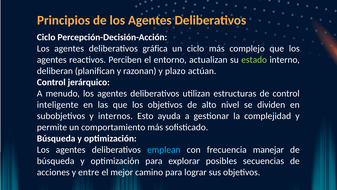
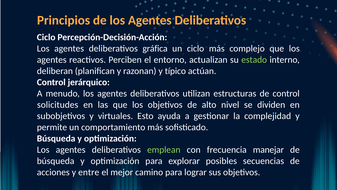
plazo: plazo -> típico
inteligente: inteligente -> solicitudes
internos: internos -> virtuales
emplean colour: light blue -> light green
